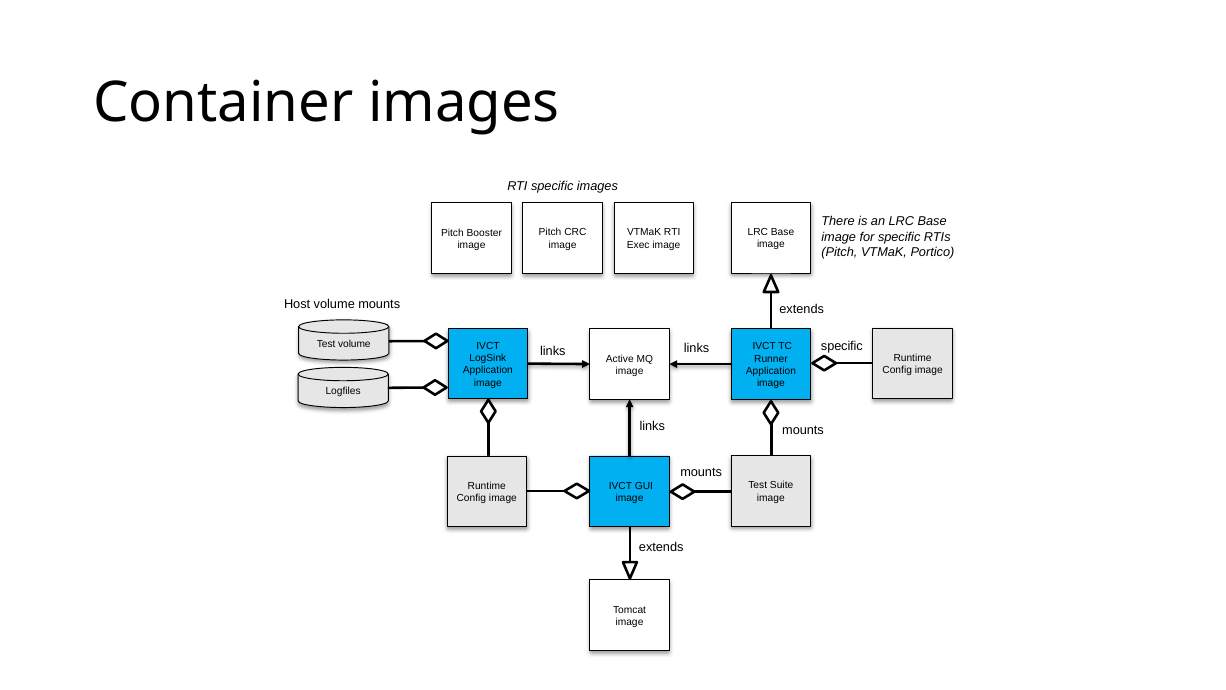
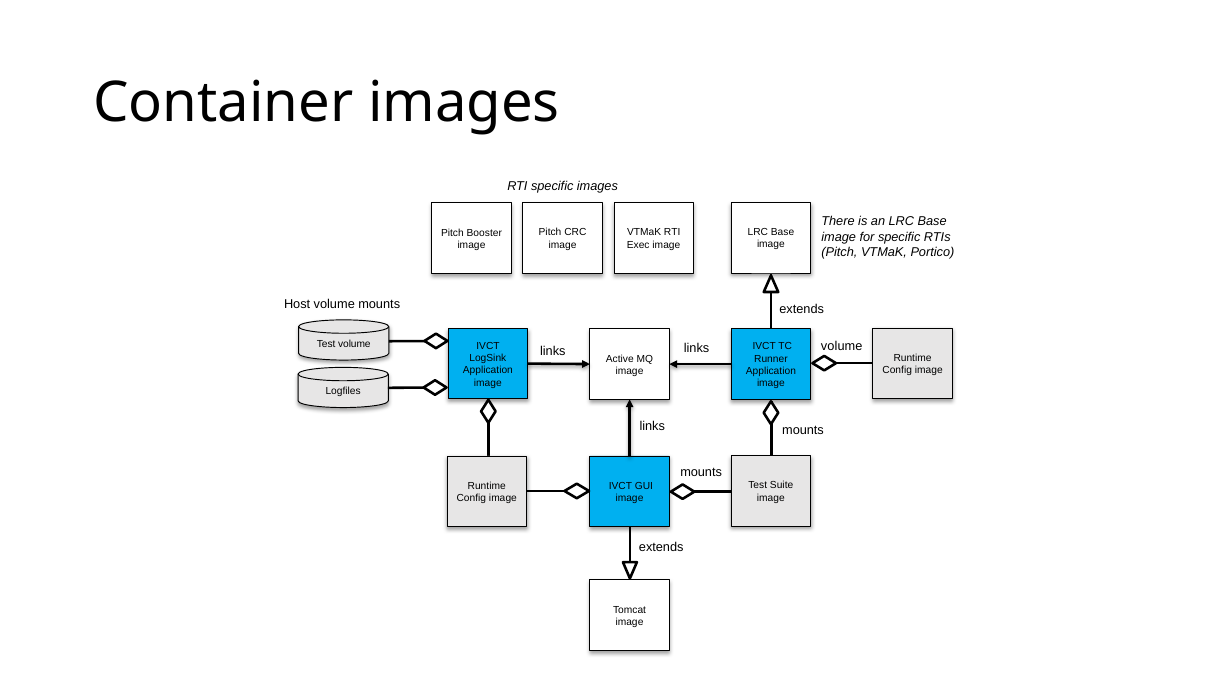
specific at (842, 346): specific -> volume
